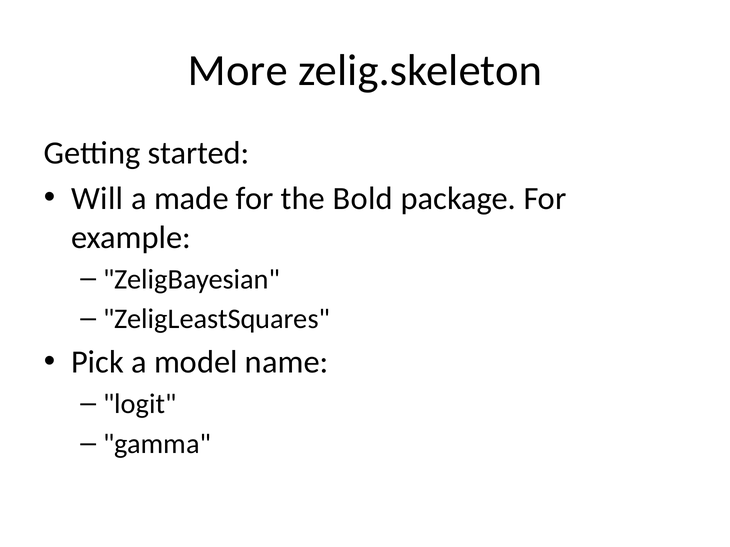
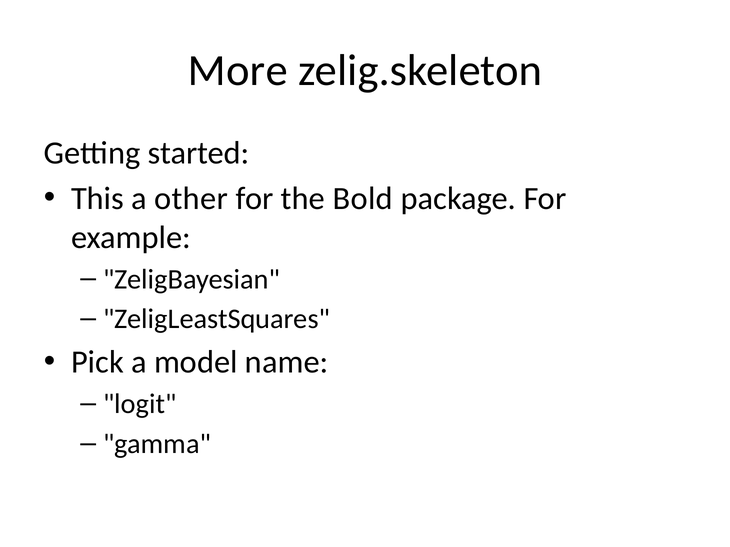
Will: Will -> This
made: made -> other
